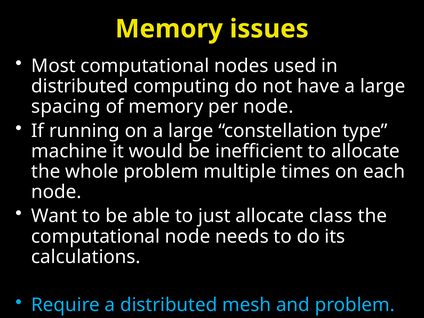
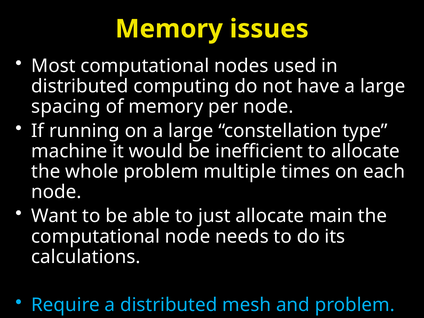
class: class -> main
